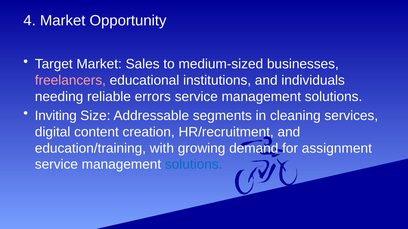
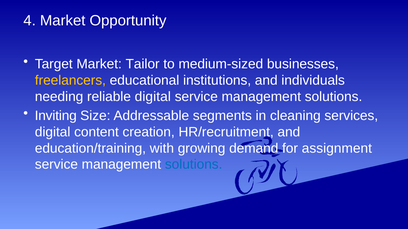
Sales: Sales -> Tailor
freelancers colour: pink -> yellow
reliable errors: errors -> digital
